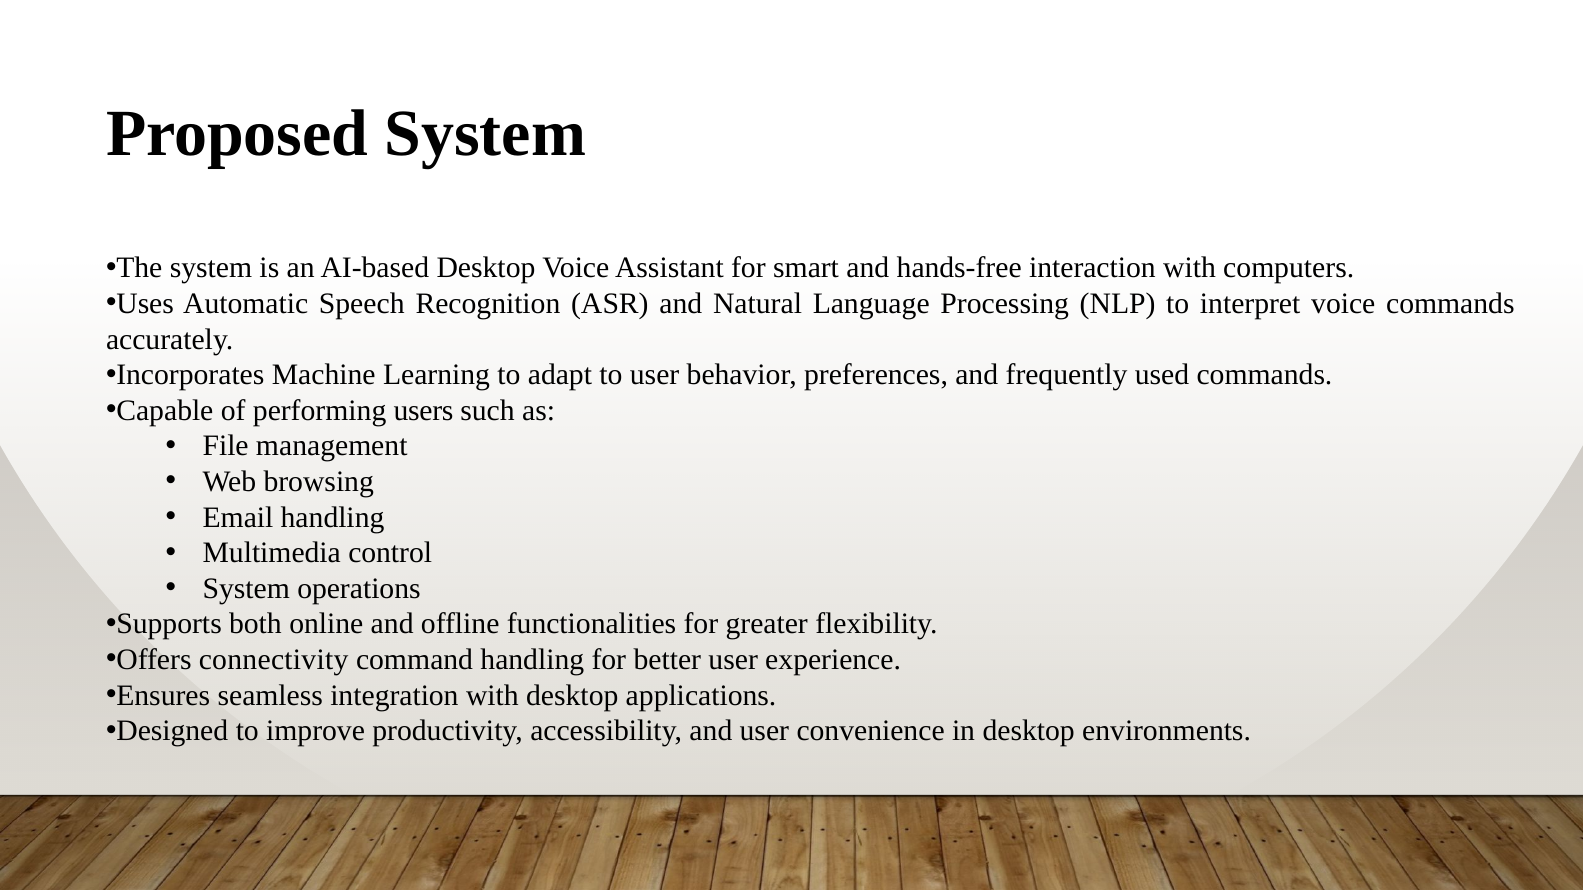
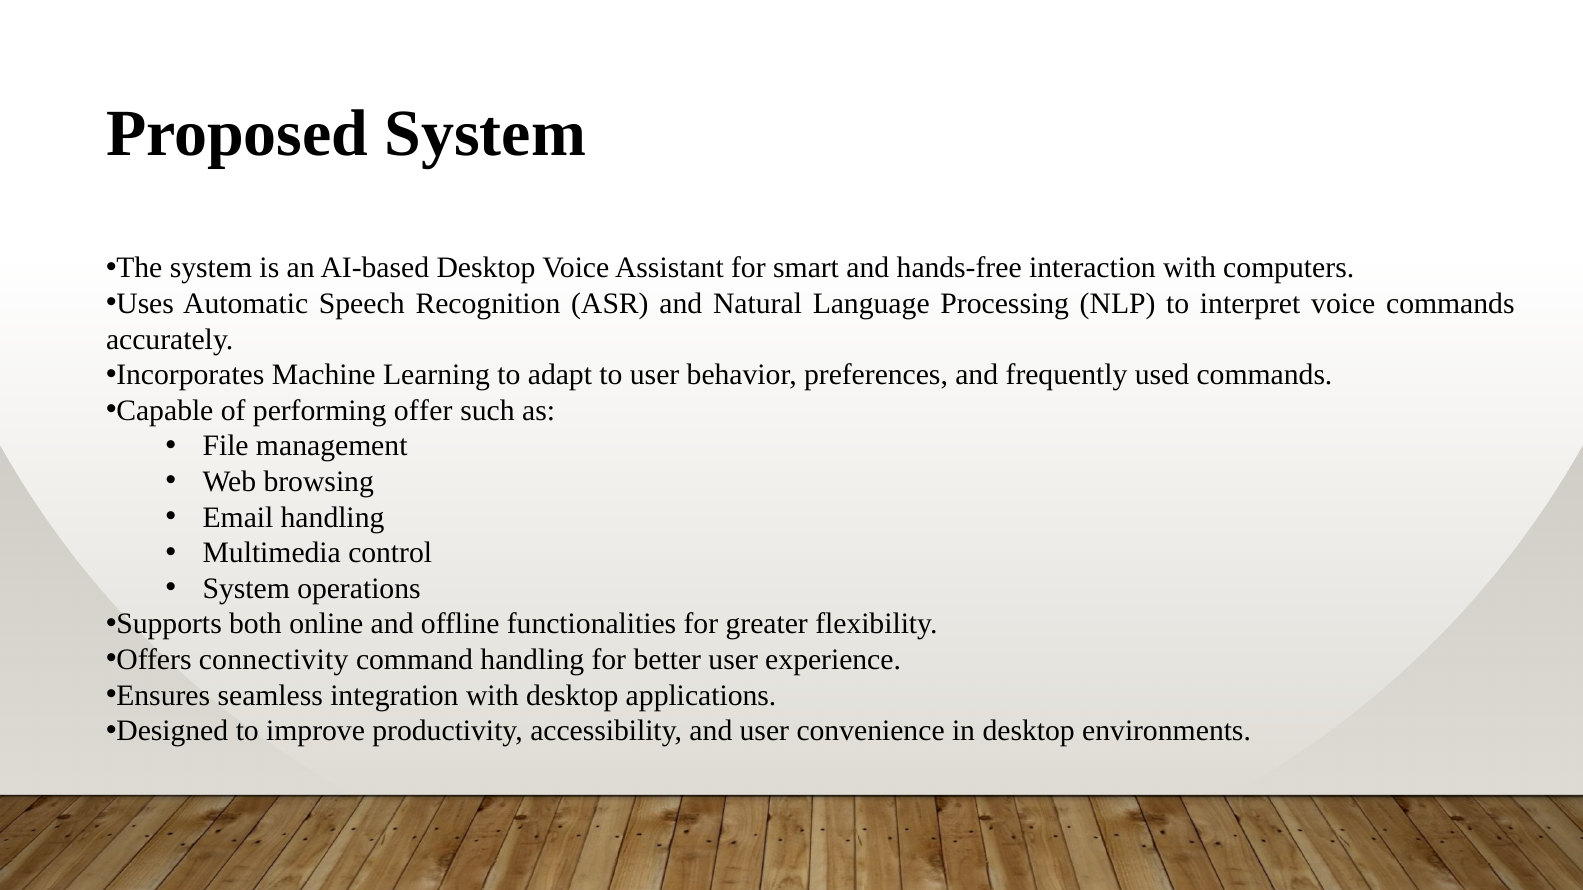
users: users -> offer
